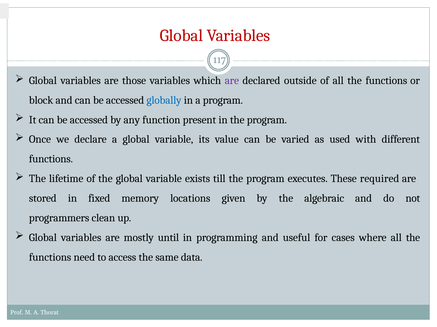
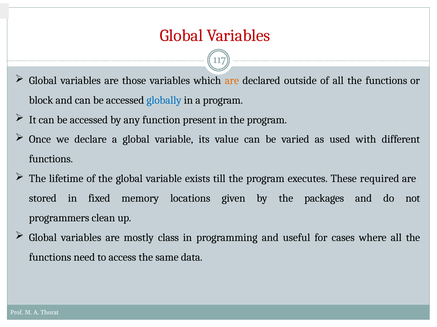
are at (232, 81) colour: purple -> orange
algebraic: algebraic -> packages
until: until -> class
